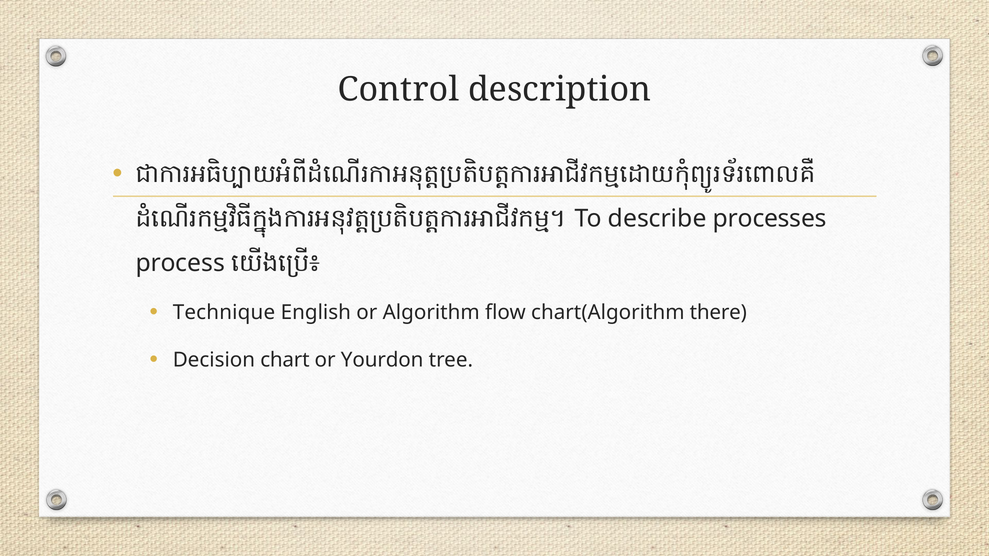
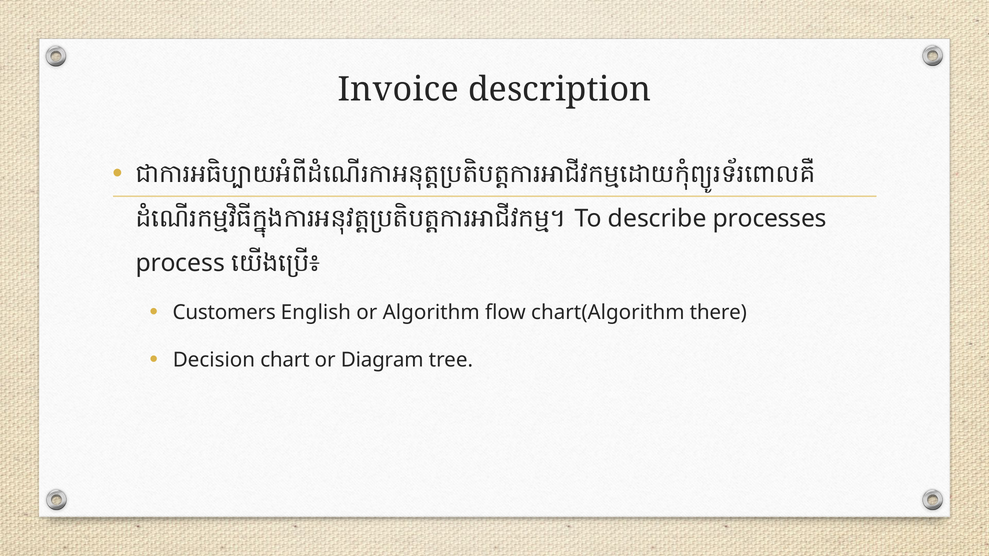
Control: Control -> Invoice
Technique: Technique -> Customers
Yourdon: Yourdon -> Diagram
